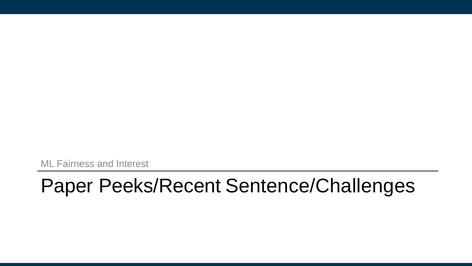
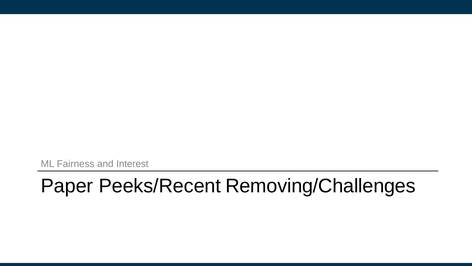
Sentence/Challenges: Sentence/Challenges -> Removing/Challenges
